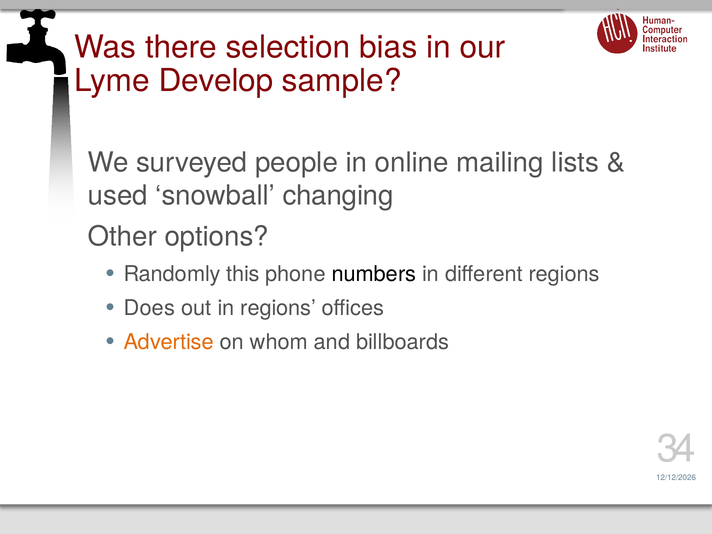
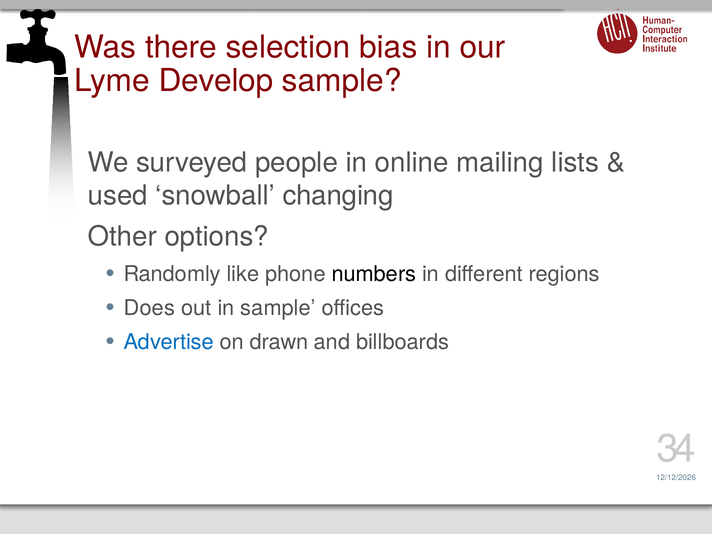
this: this -> like
in regions: regions -> sample
Advertise colour: orange -> blue
whom: whom -> drawn
